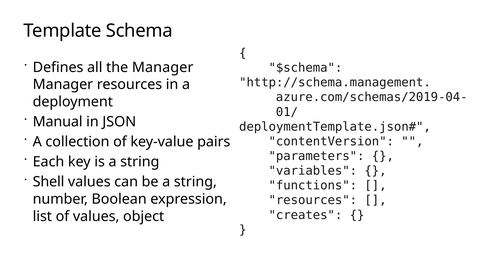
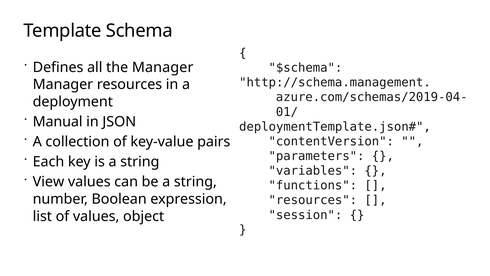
Shell: Shell -> View
creates: creates -> session
